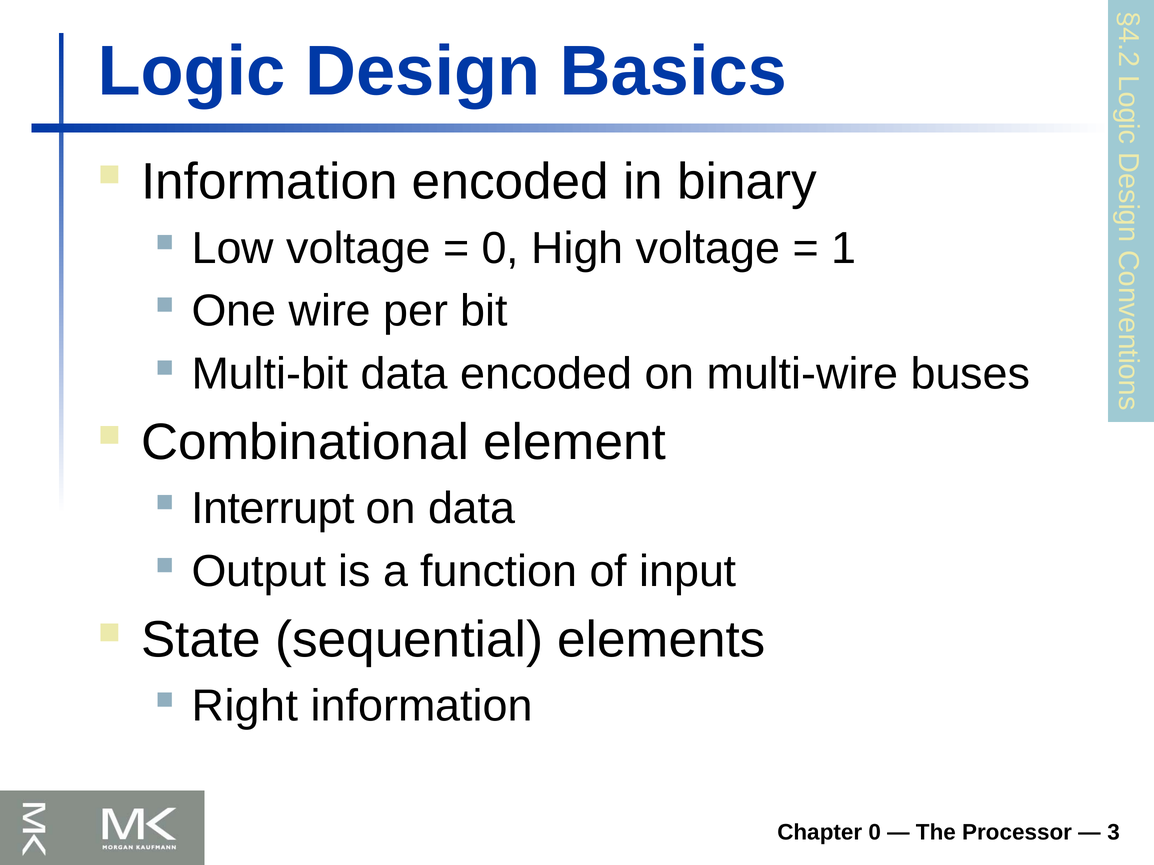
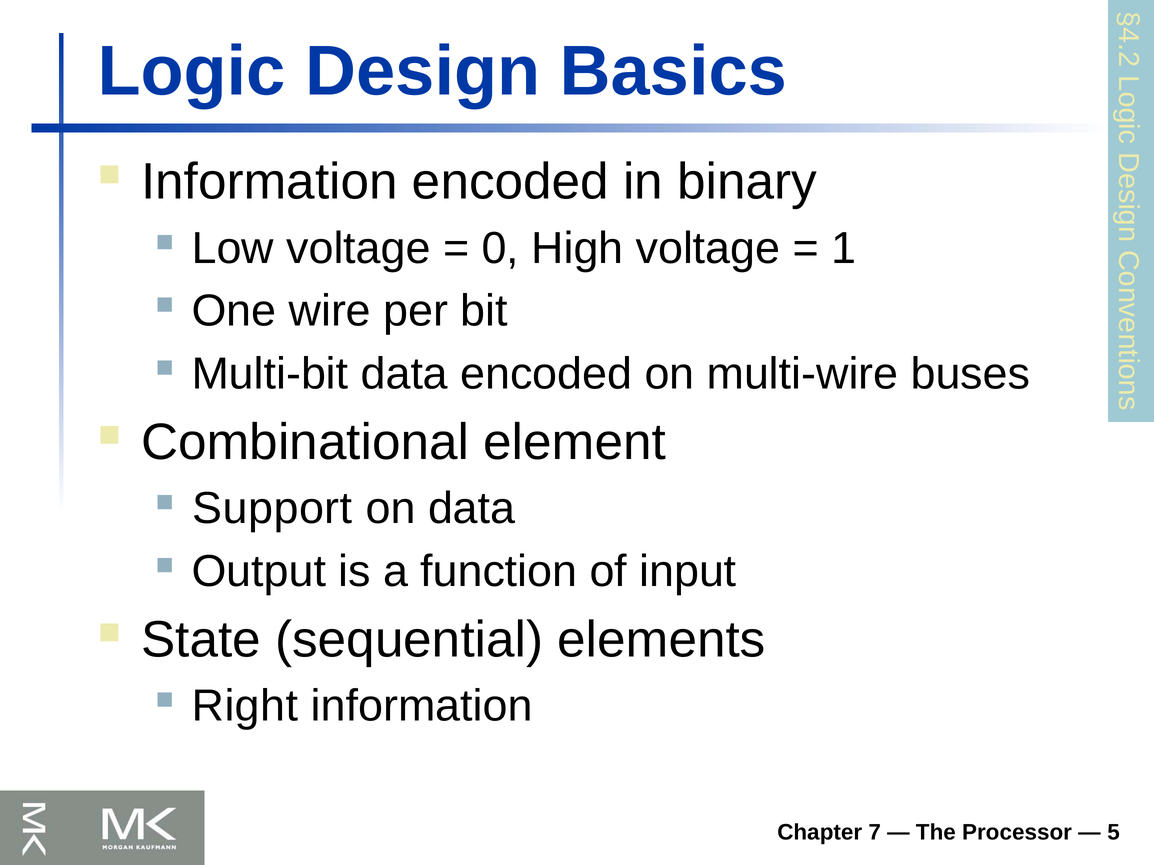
Interrupt: Interrupt -> Support
Chapter 0: 0 -> 7
3: 3 -> 5
